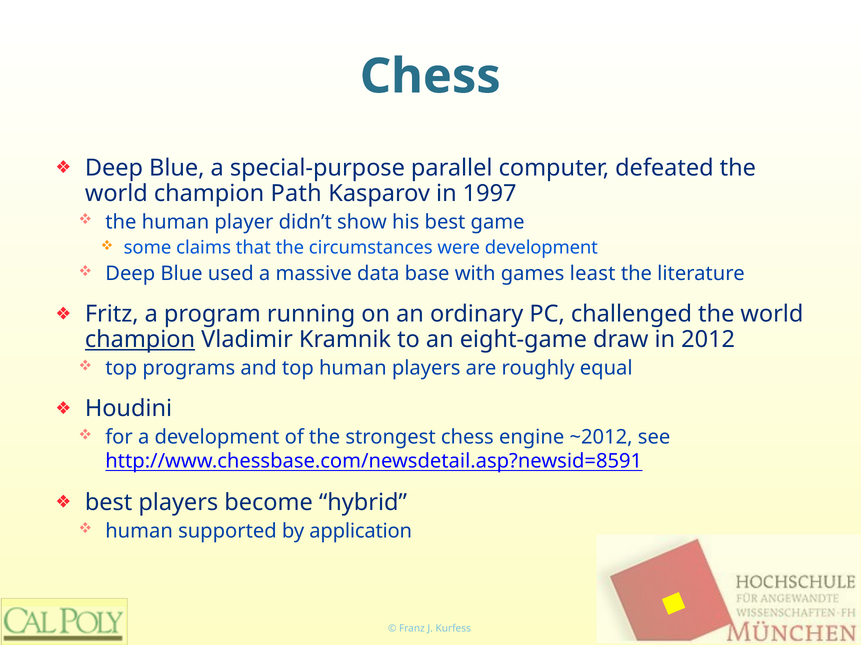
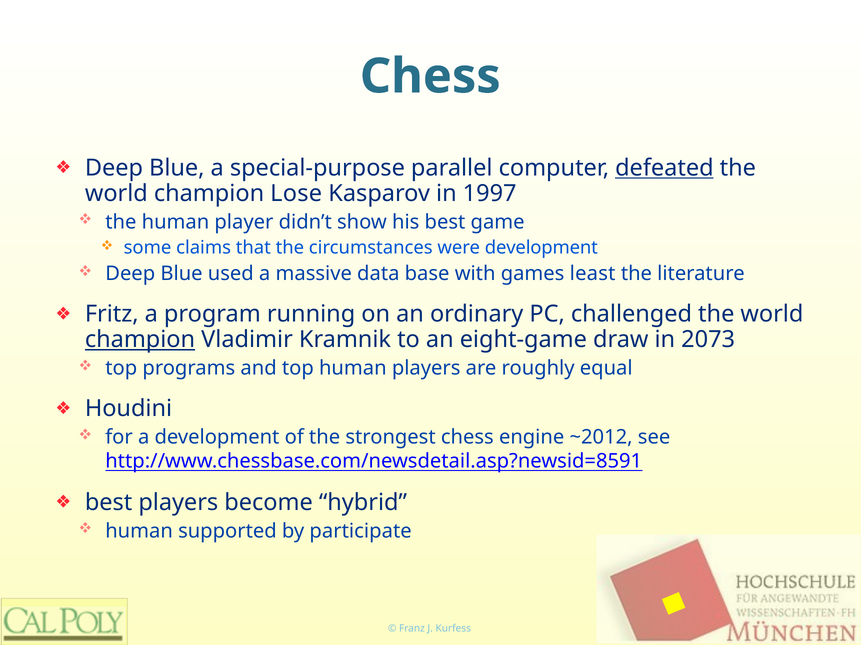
defeated underline: none -> present
Path: Path -> Lose
2012: 2012 -> 2073
application: application -> participate
